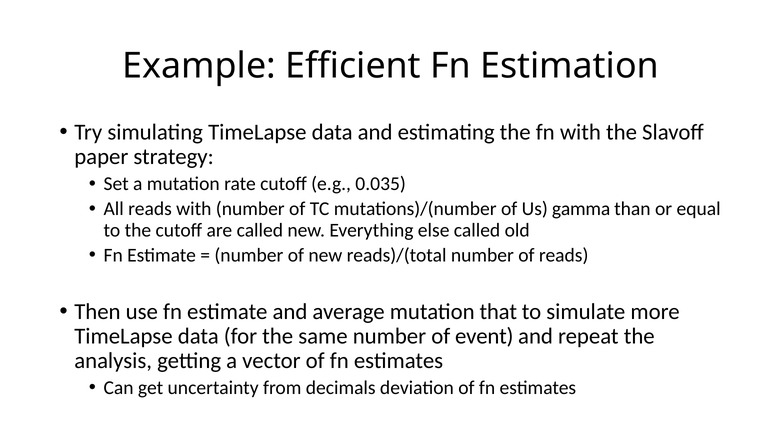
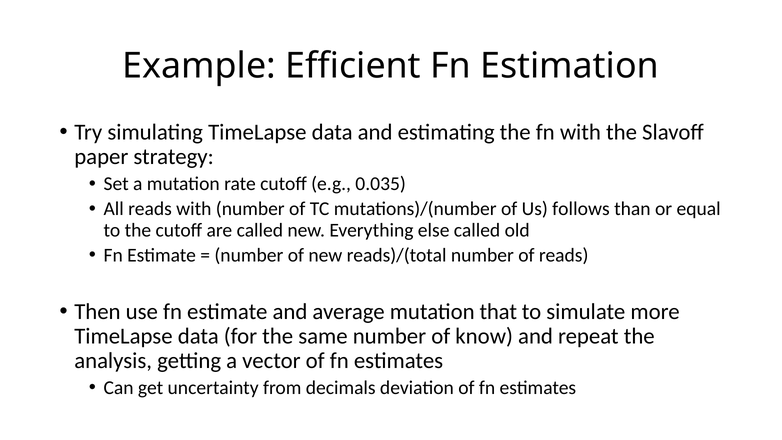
gamma: gamma -> follows
event: event -> know
